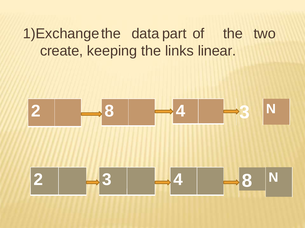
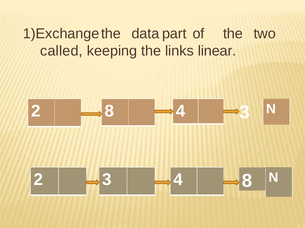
create: create -> called
